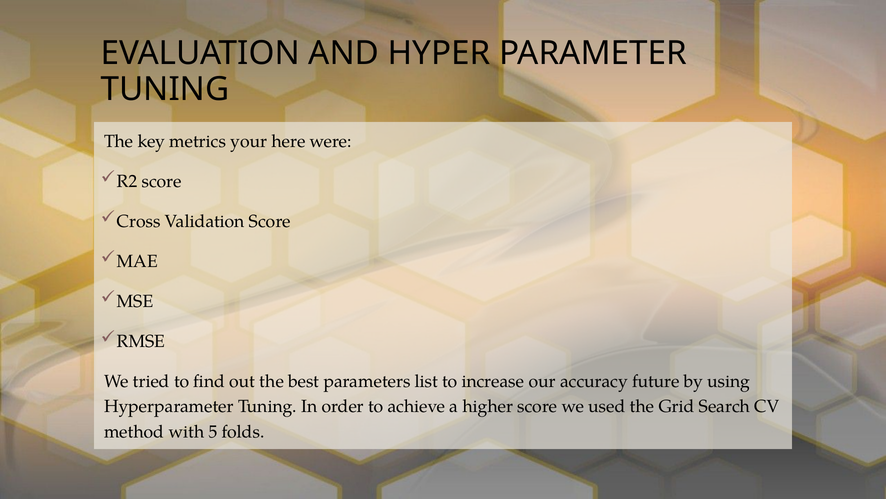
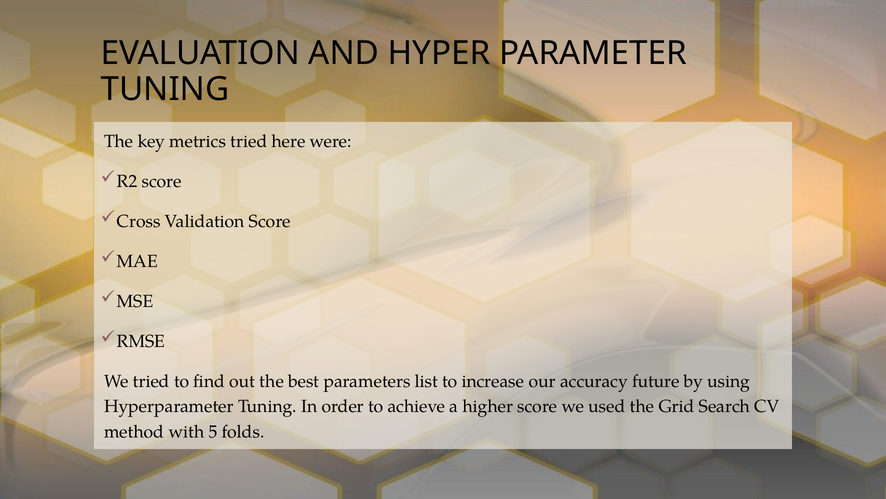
metrics your: your -> tried
